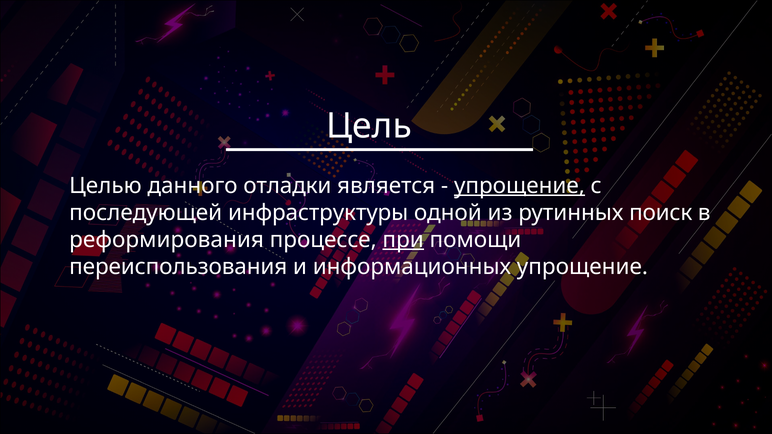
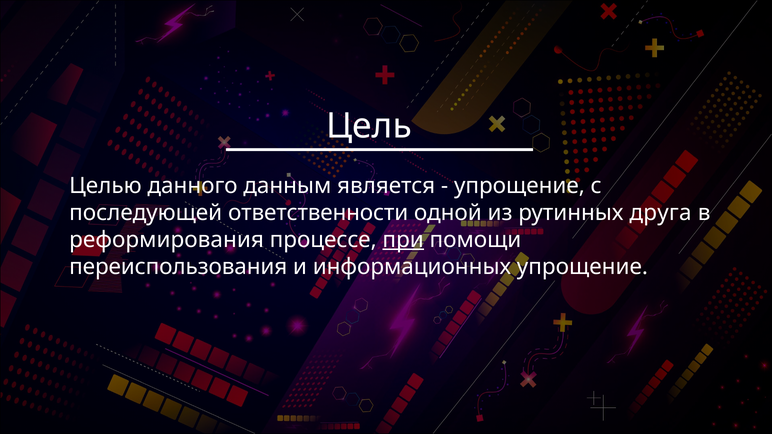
отладки: отладки -> данным
упрощение at (519, 186) underline: present -> none
инфраструктуры: инфраструктуры -> ответственности
поиск: поиск -> друга
